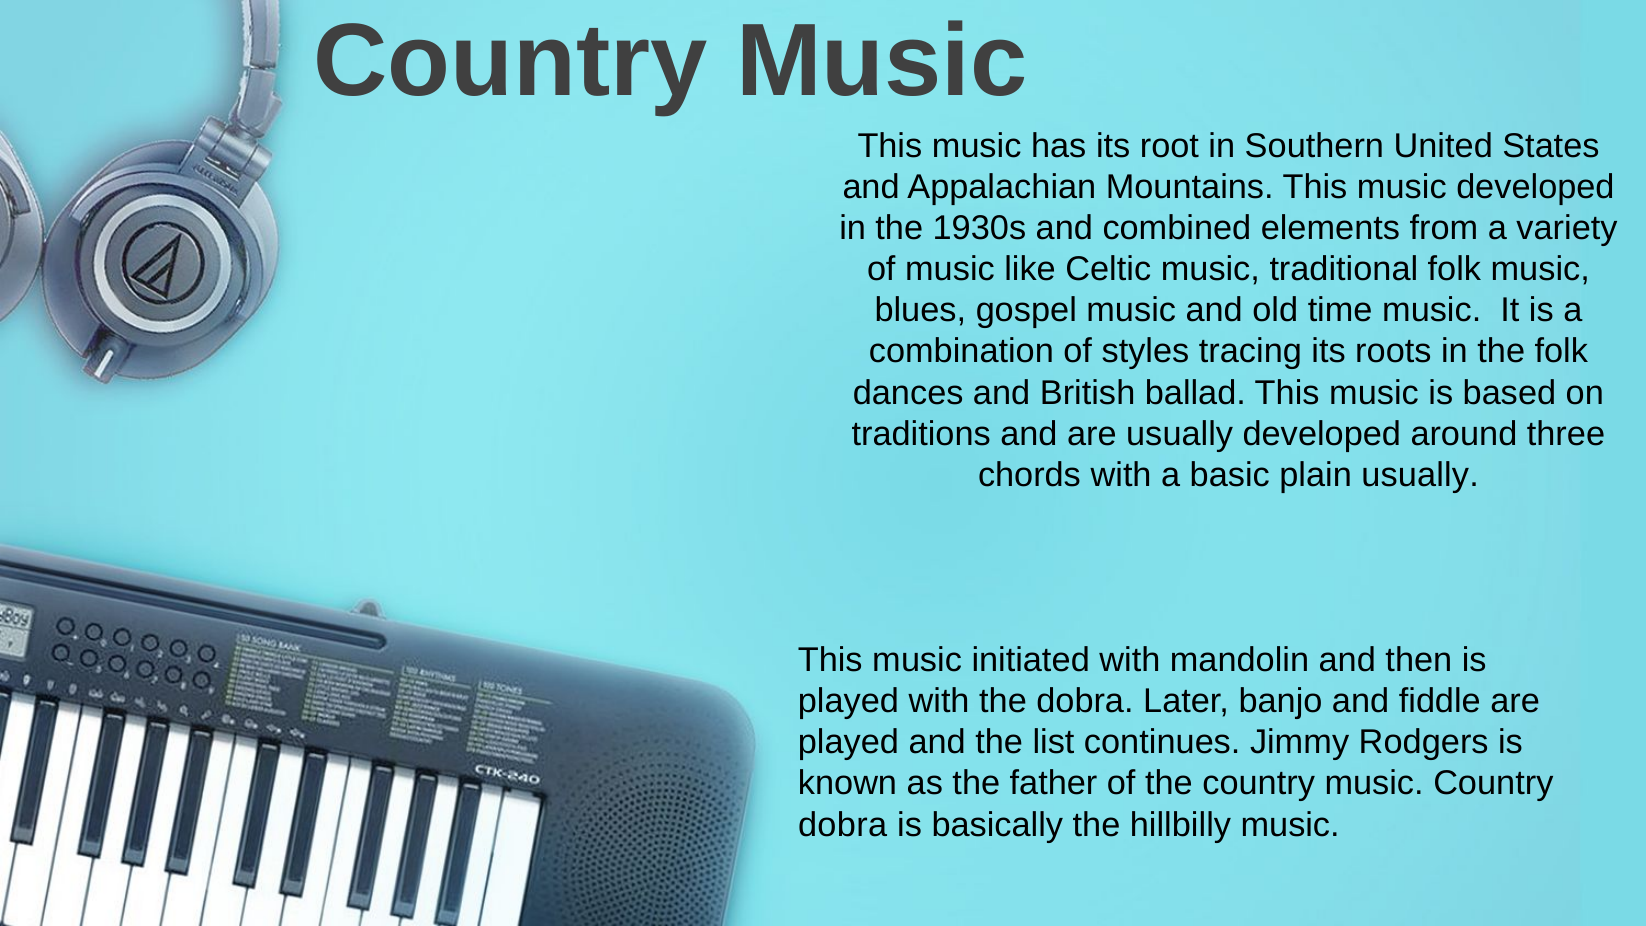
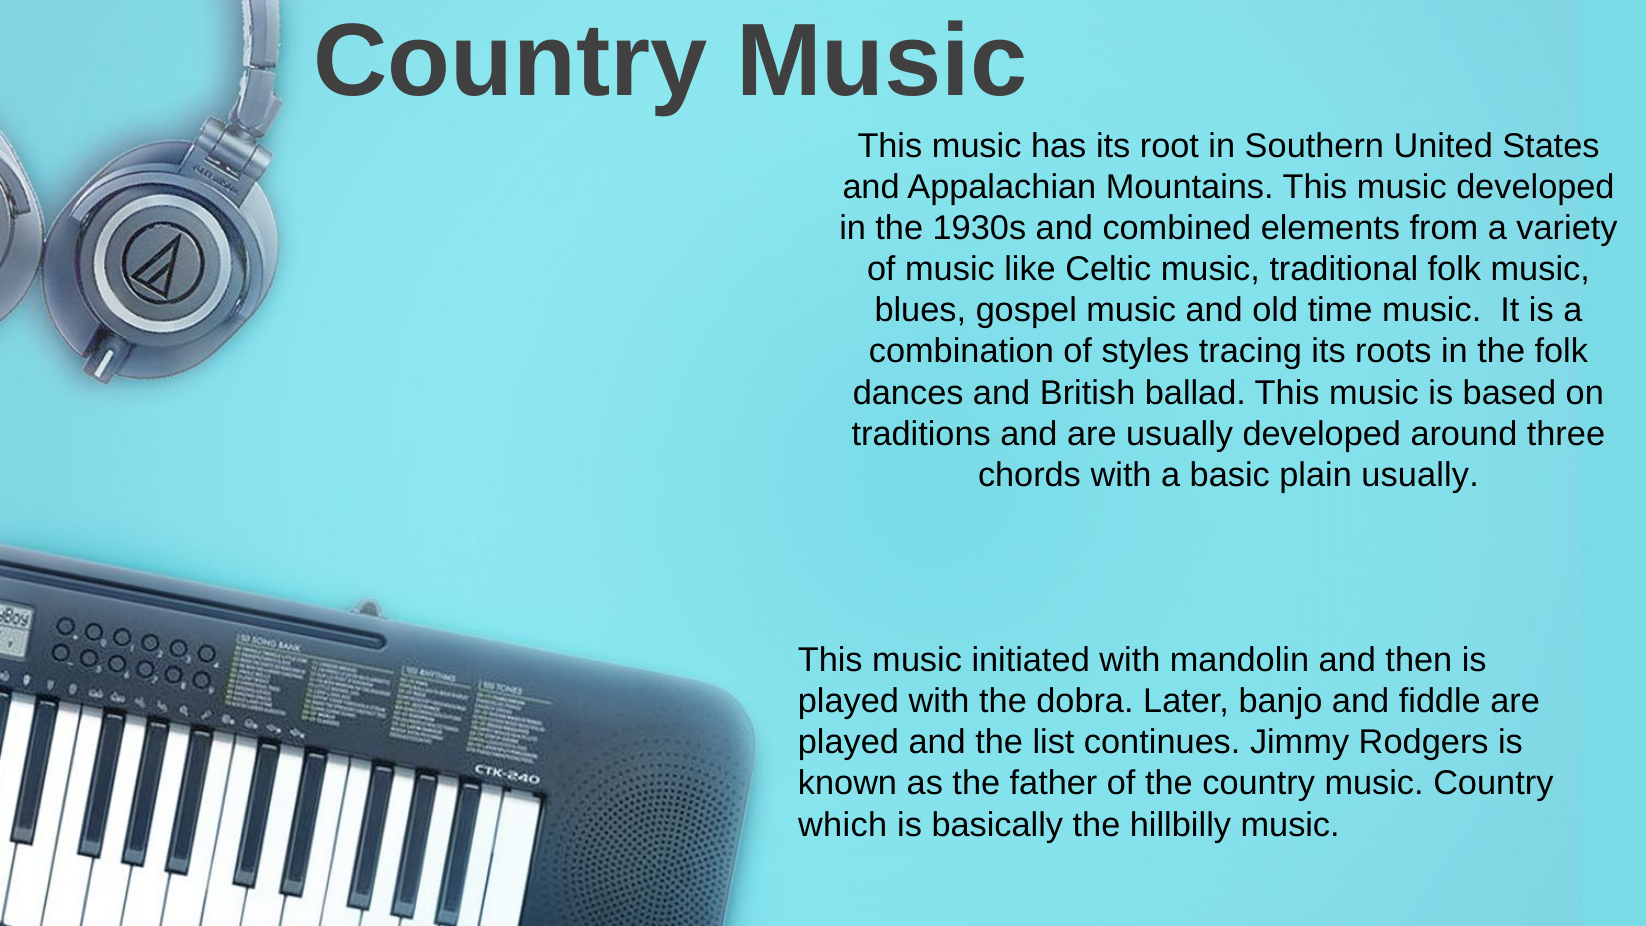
dobra at (843, 825): dobra -> which
